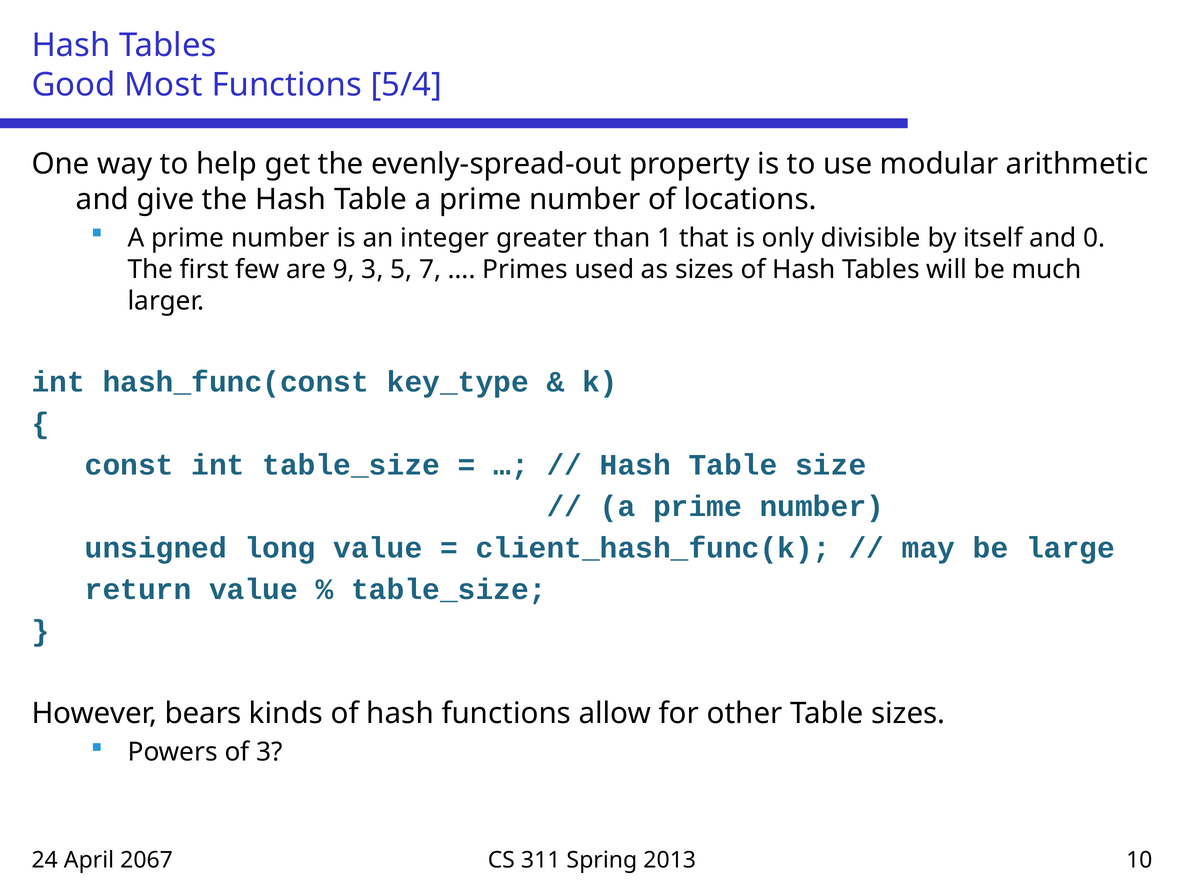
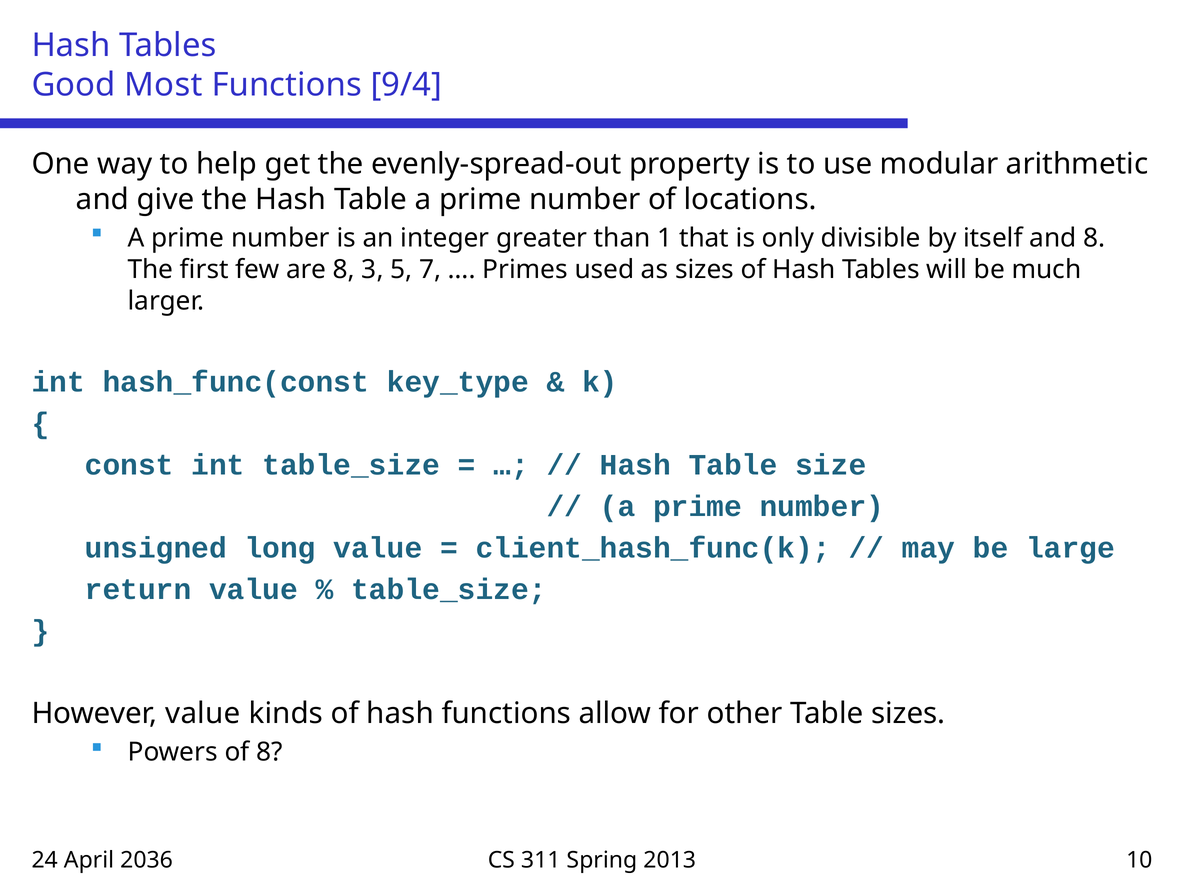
5/4: 5/4 -> 9/4
and 0: 0 -> 8
are 9: 9 -> 8
However bears: bears -> value
of 3: 3 -> 8
2067: 2067 -> 2036
